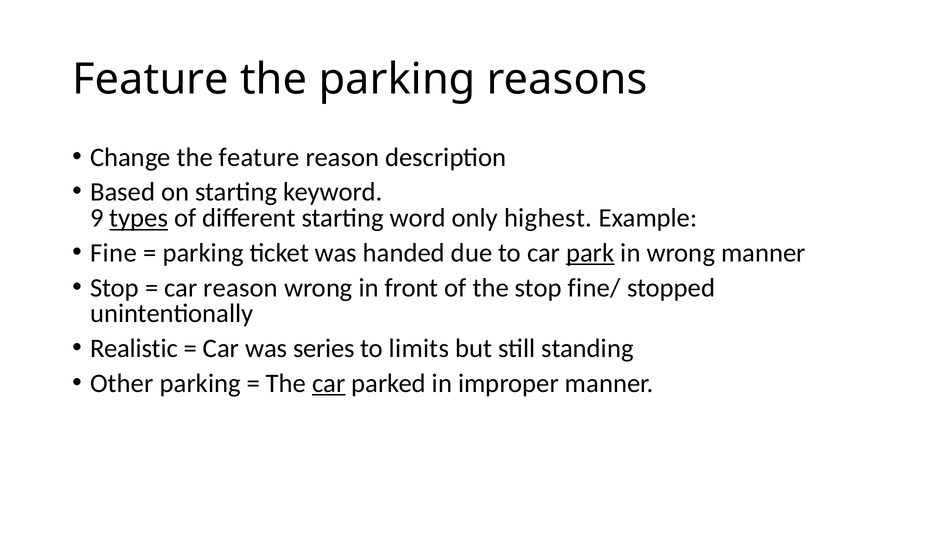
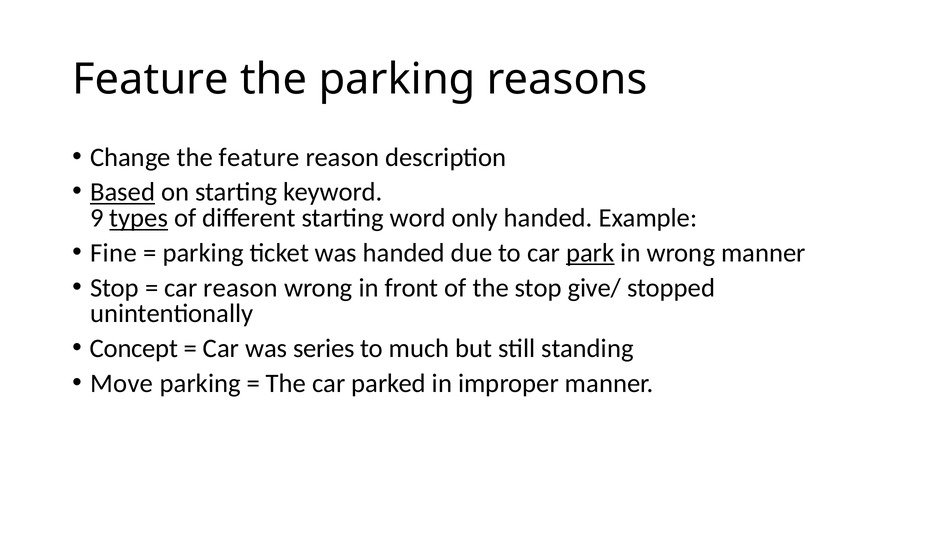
Based underline: none -> present
only highest: highest -> handed
fine/: fine/ -> give/
Realistic: Realistic -> Concept
limits: limits -> much
Other: Other -> Move
car at (329, 383) underline: present -> none
